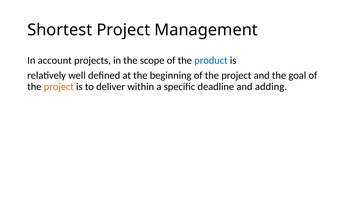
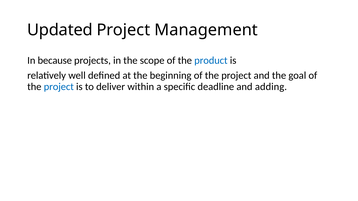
Shortest: Shortest -> Updated
account: account -> because
project at (59, 87) colour: orange -> blue
